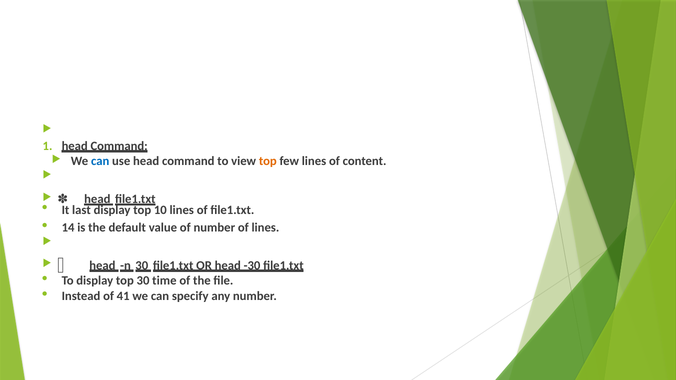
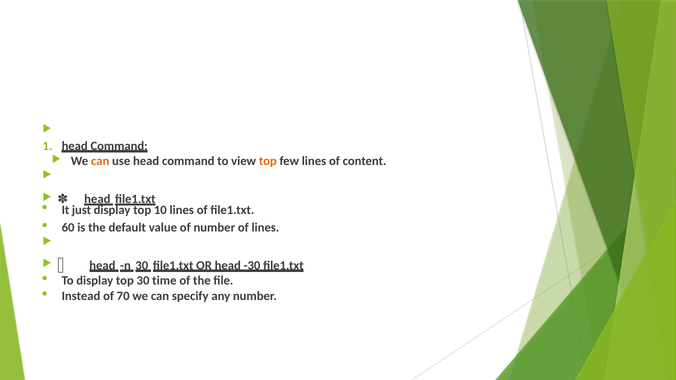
can at (100, 161) colour: blue -> orange
last: last -> just
14: 14 -> 60
41: 41 -> 70
